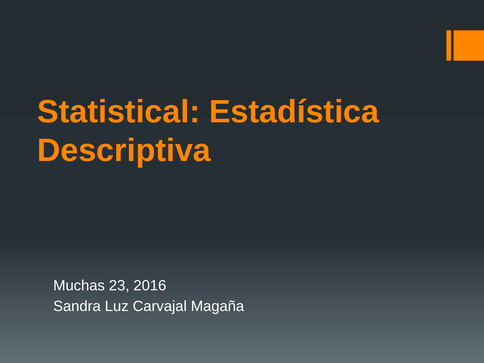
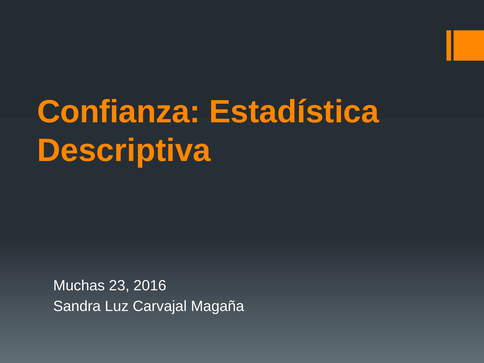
Statistical: Statistical -> Confianza
